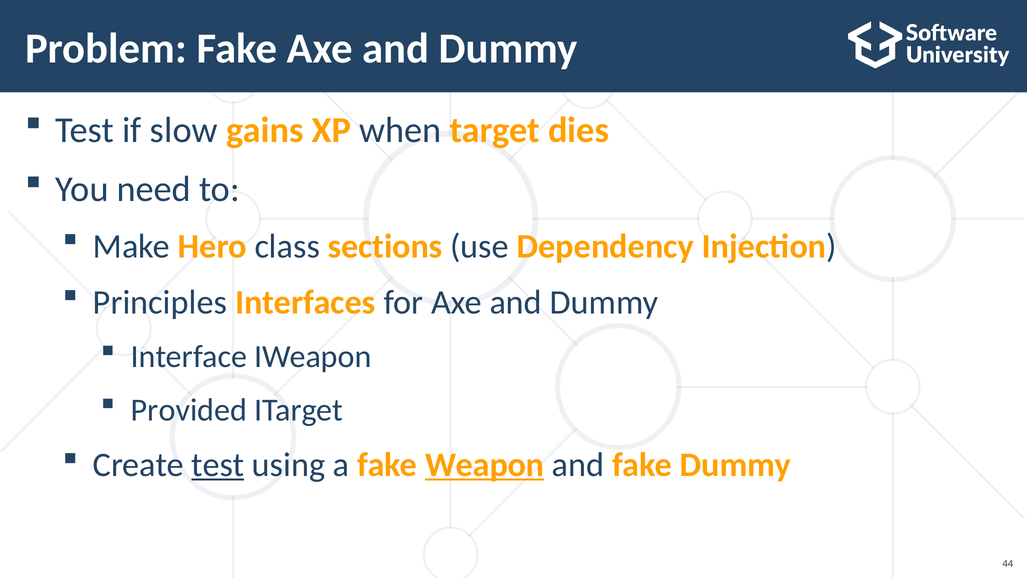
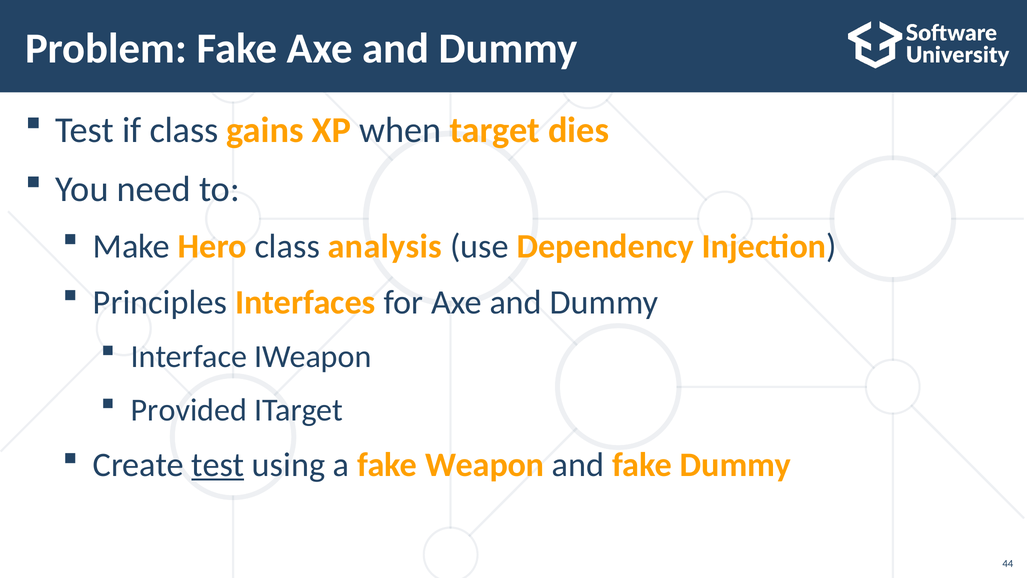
if slow: slow -> class
sections: sections -> analysis
Weapon underline: present -> none
